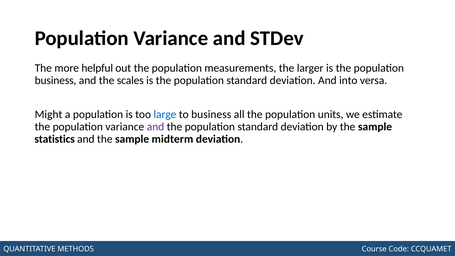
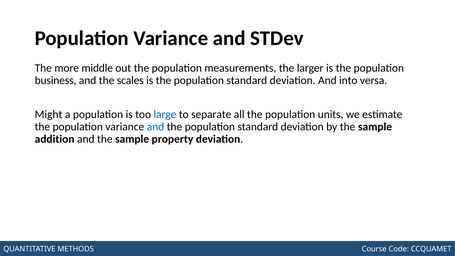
helpful: helpful -> middle
to business: business -> separate
and at (156, 127) colour: purple -> blue
statistics: statistics -> addition
midterm: midterm -> property
